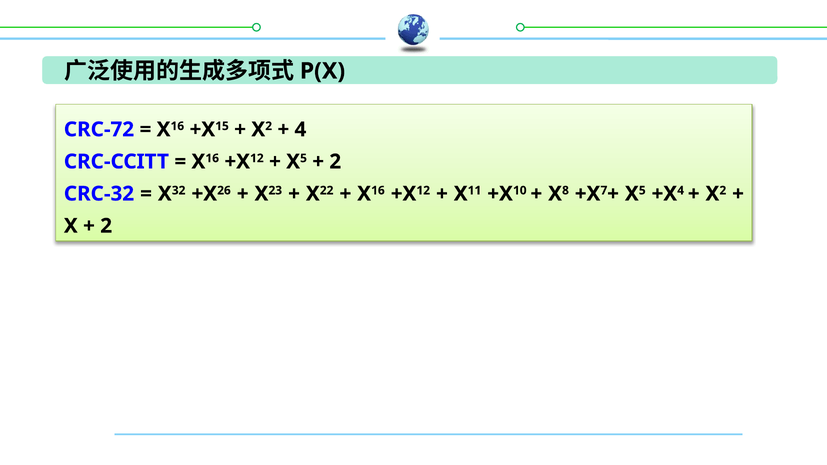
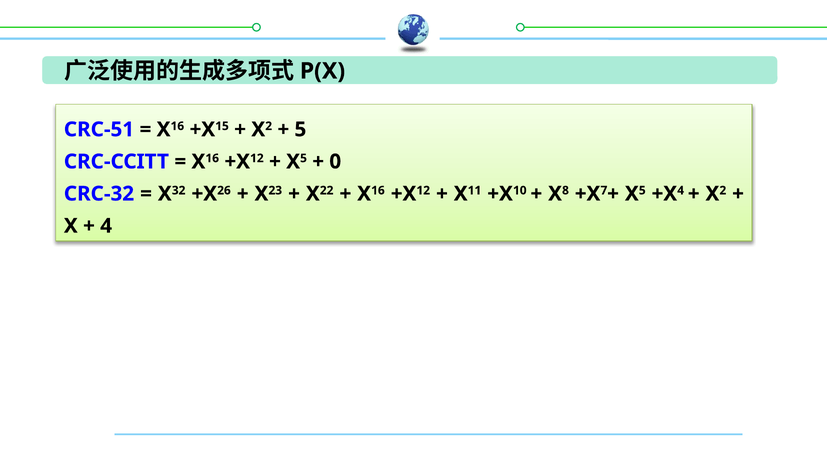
CRC-72: CRC-72 -> CRC-51
4: 4 -> 5
2 at (335, 162): 2 -> 0
2 at (106, 226): 2 -> 4
